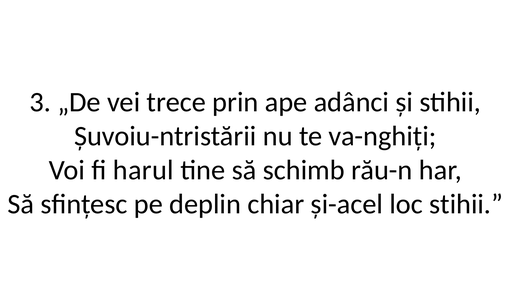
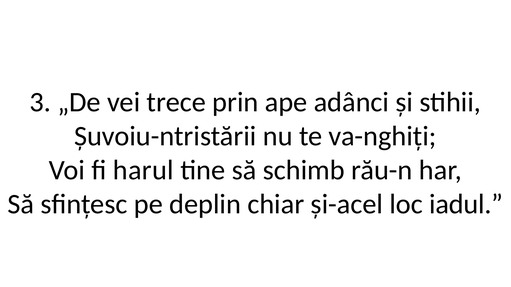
loc stihii: stihii -> iadul
